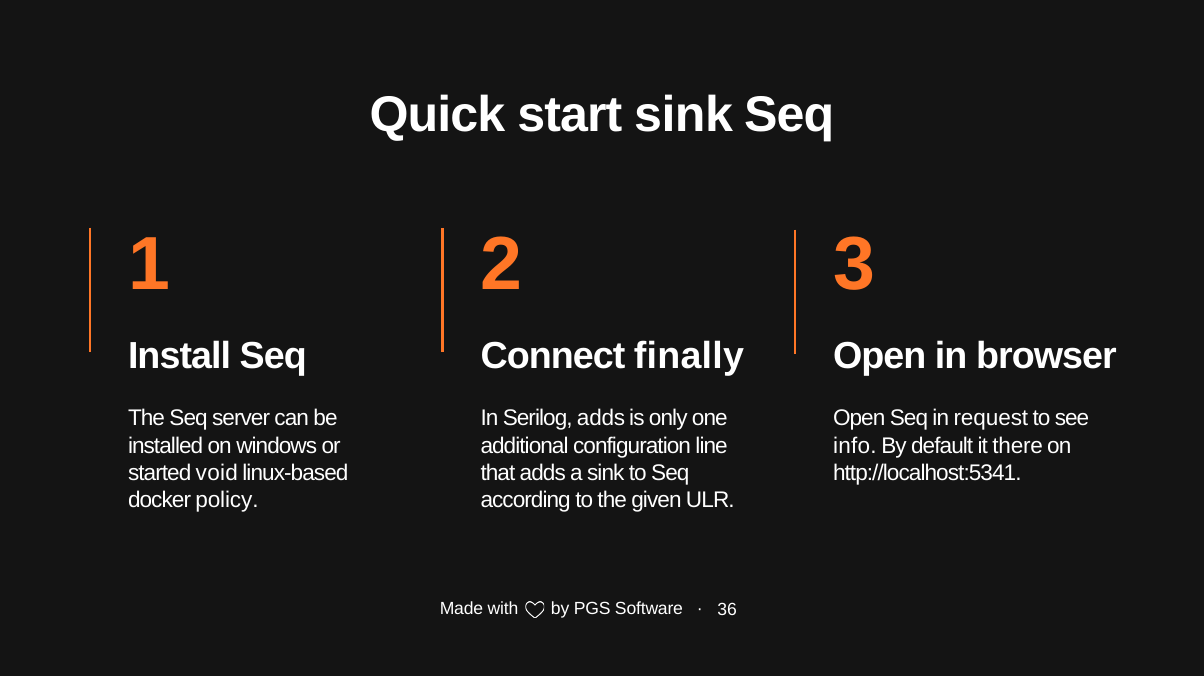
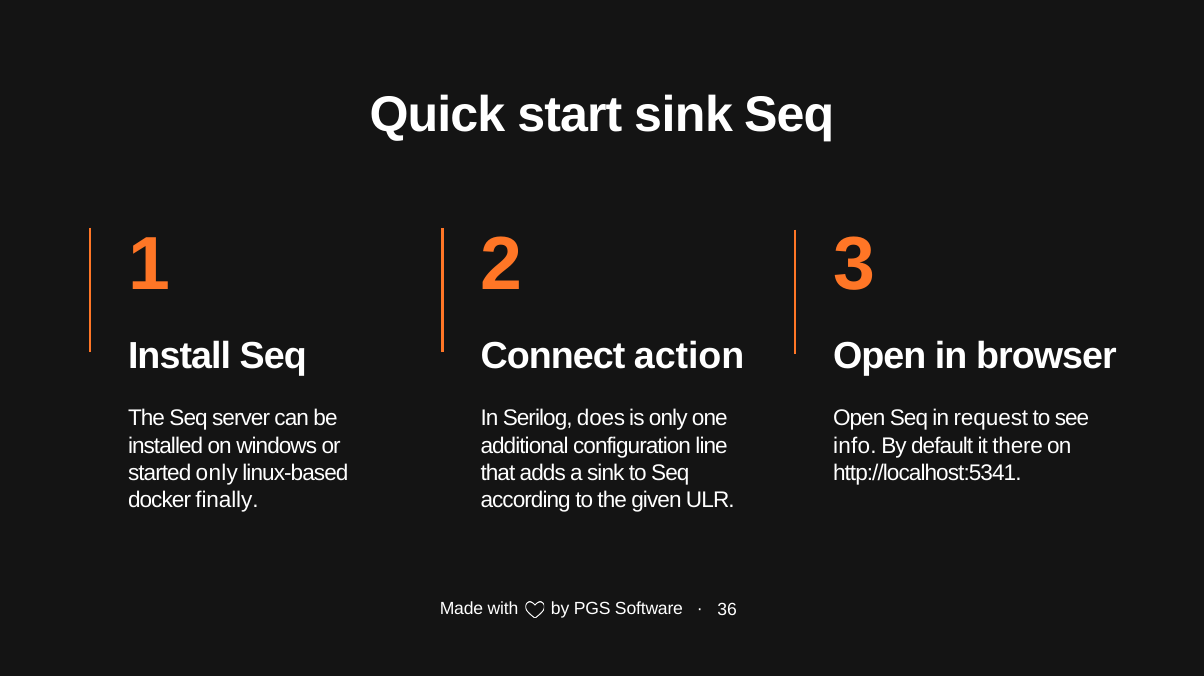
finally: finally -> action
Serilog adds: adds -> does
started void: void -> only
policy: policy -> finally
